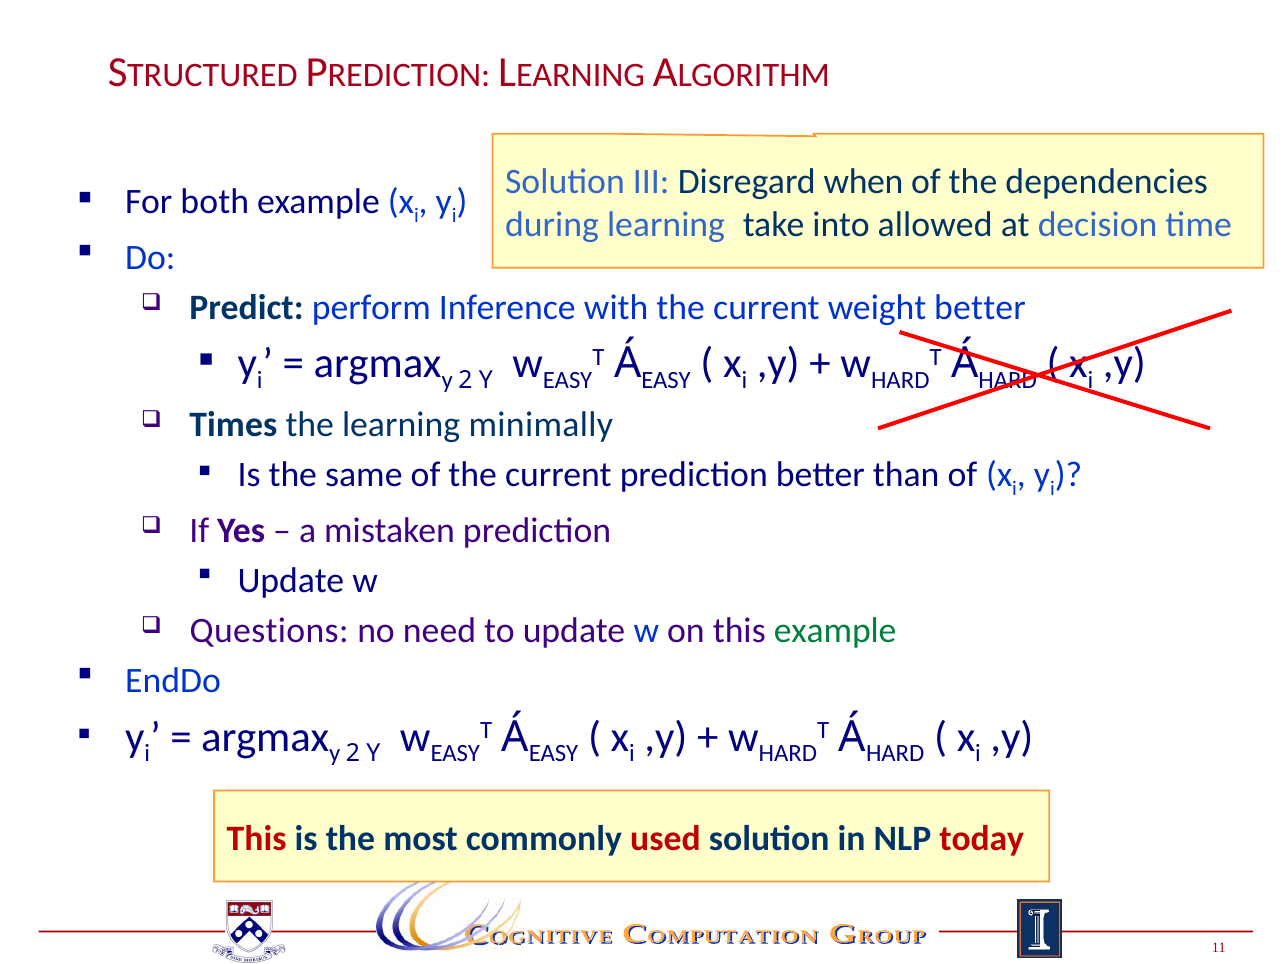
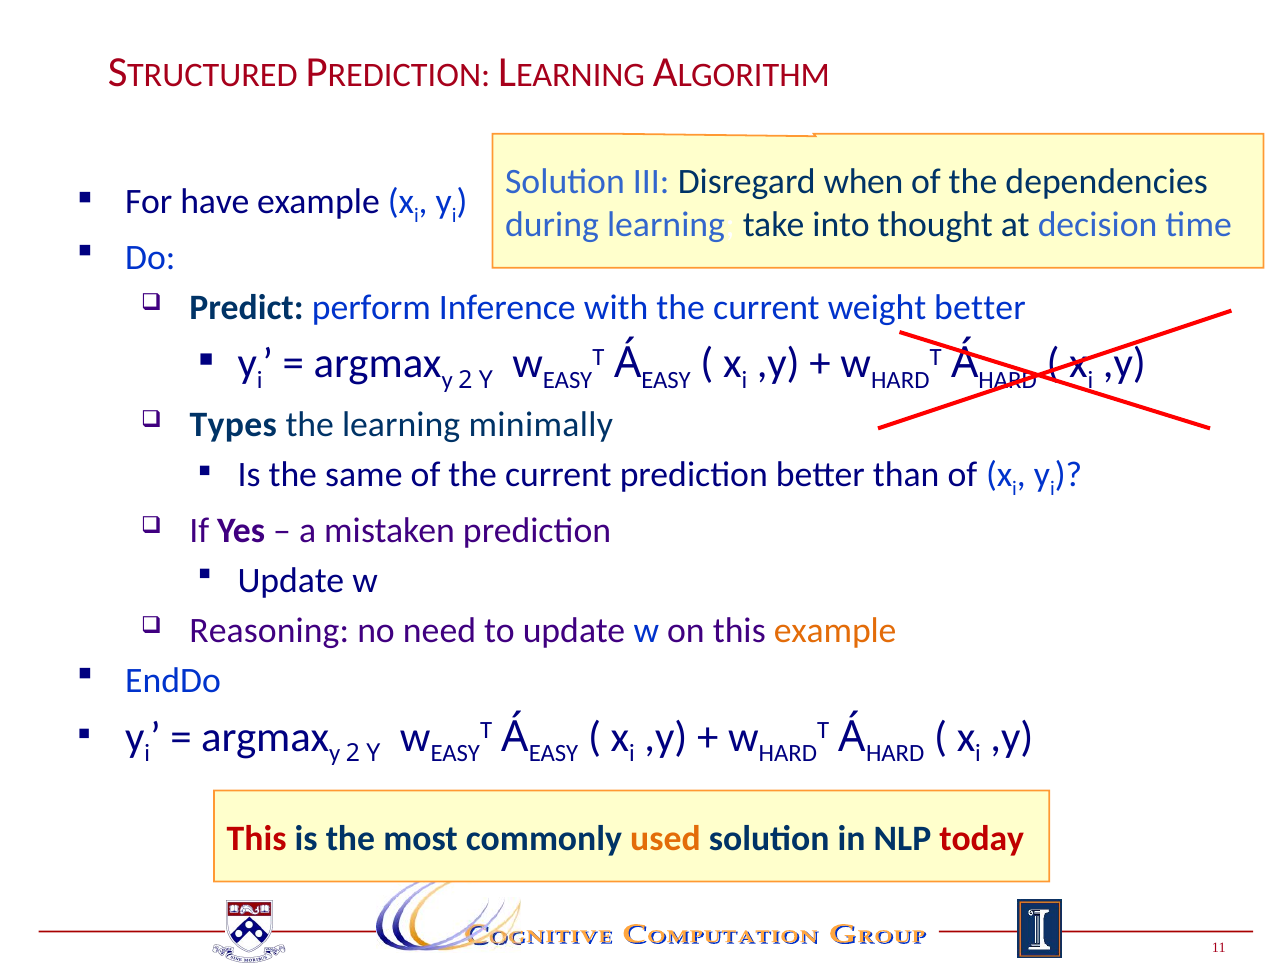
both: both -> have
allowed: allowed -> thought
Times: Times -> Types
Questions: Questions -> Reasoning
example at (835, 631) colour: green -> orange
used colour: red -> orange
